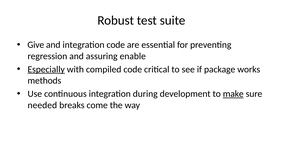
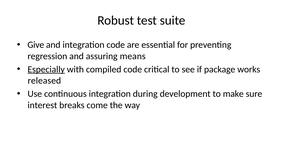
enable: enable -> means
methods: methods -> released
make underline: present -> none
needed: needed -> interest
